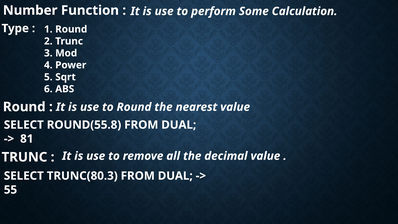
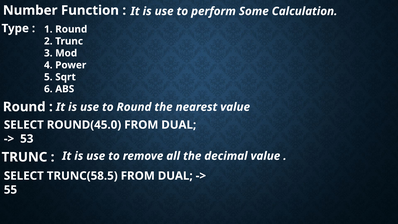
ROUND(55.8: ROUND(55.8 -> ROUND(45.0
81: 81 -> 53
TRUNC(80.3: TRUNC(80.3 -> TRUNC(58.5
